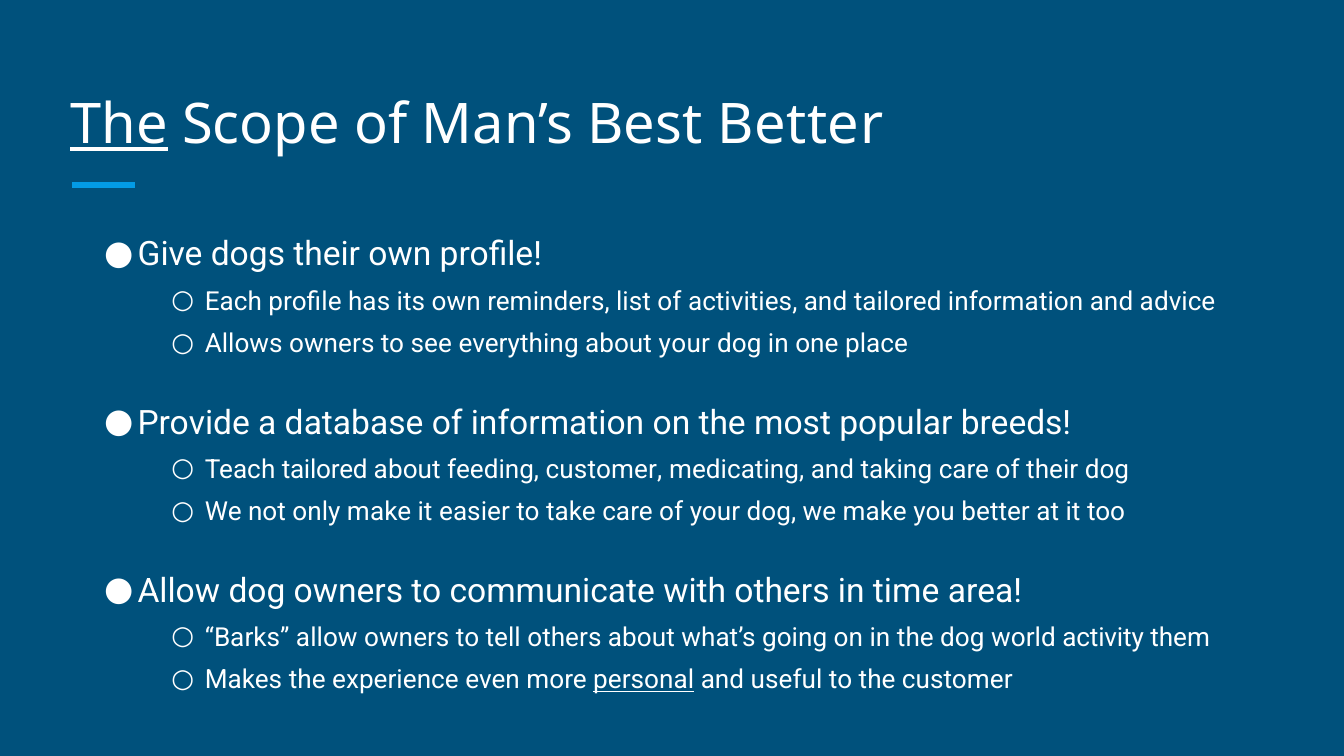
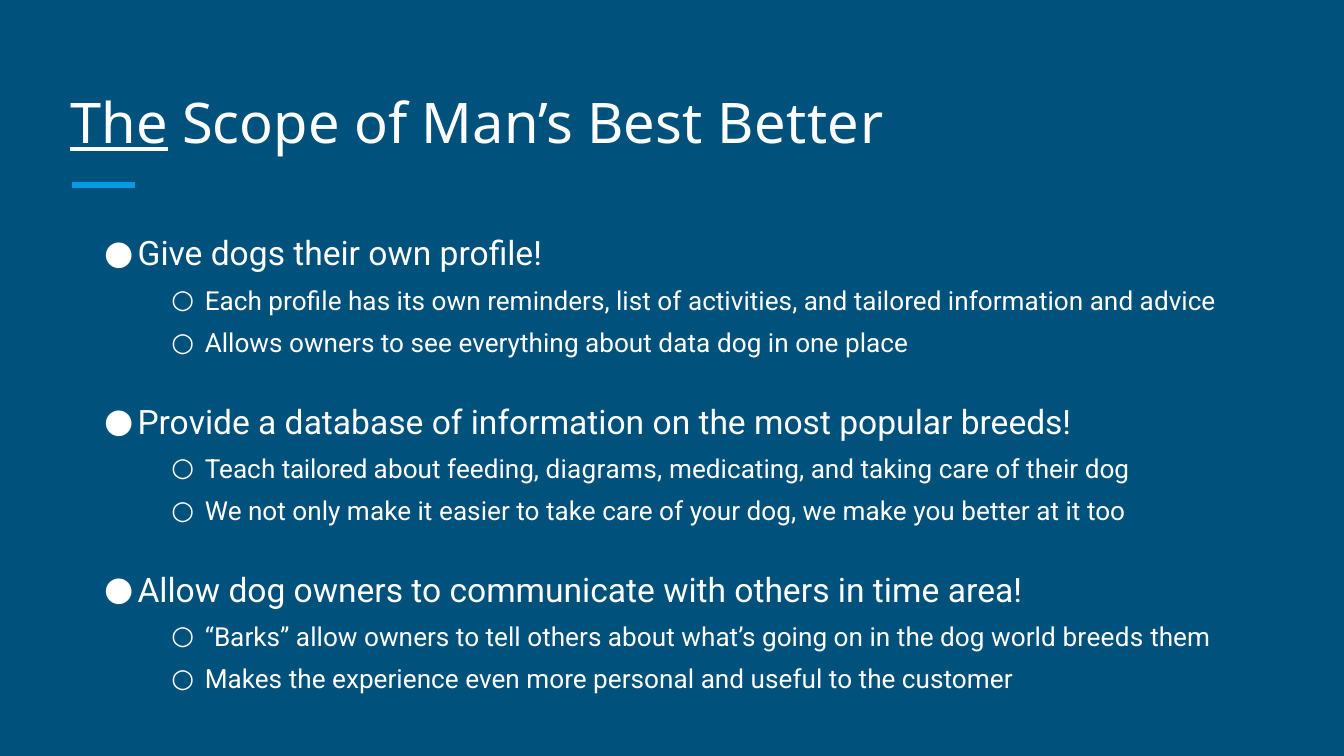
about your: your -> data
feeding customer: customer -> diagrams
world activity: activity -> breeds
personal underline: present -> none
